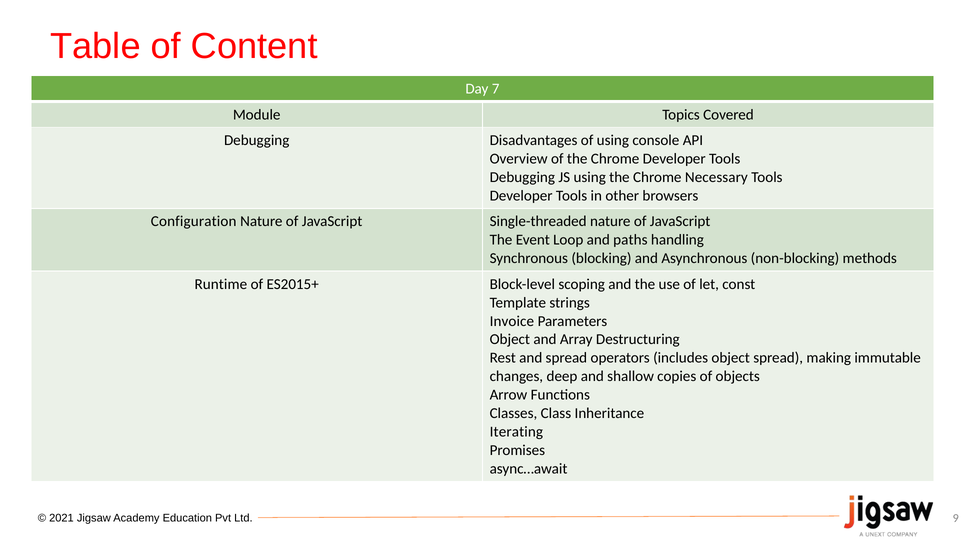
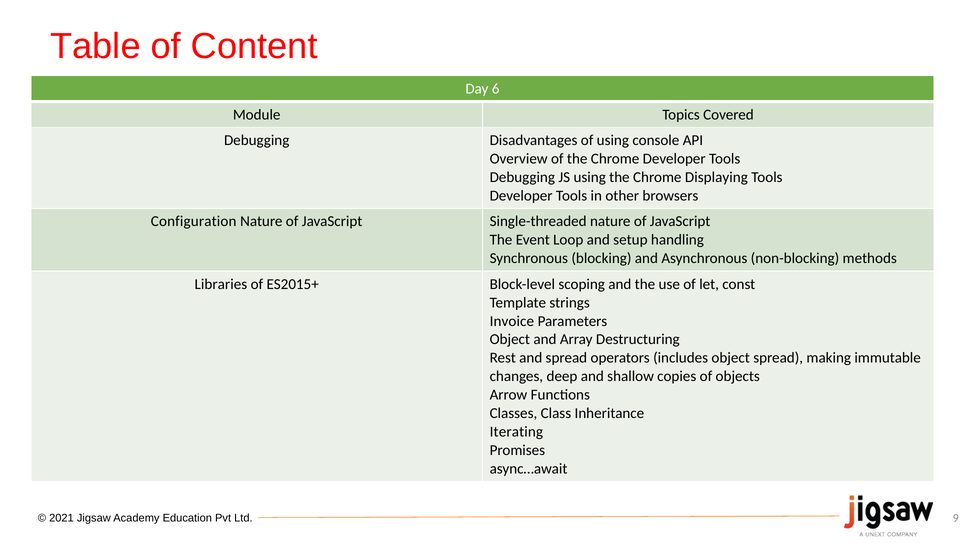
7: 7 -> 6
Necessary: Necessary -> Displaying
paths: paths -> setup
Runtime: Runtime -> Libraries
